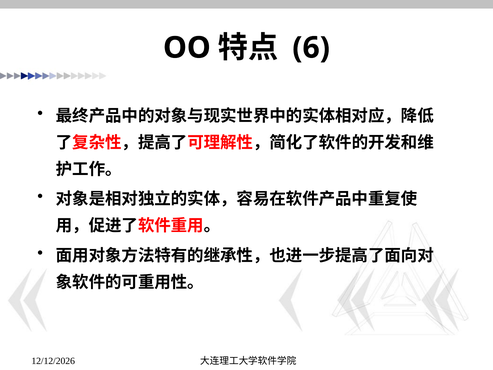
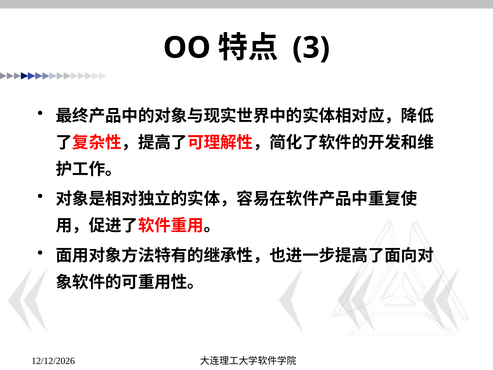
6: 6 -> 3
